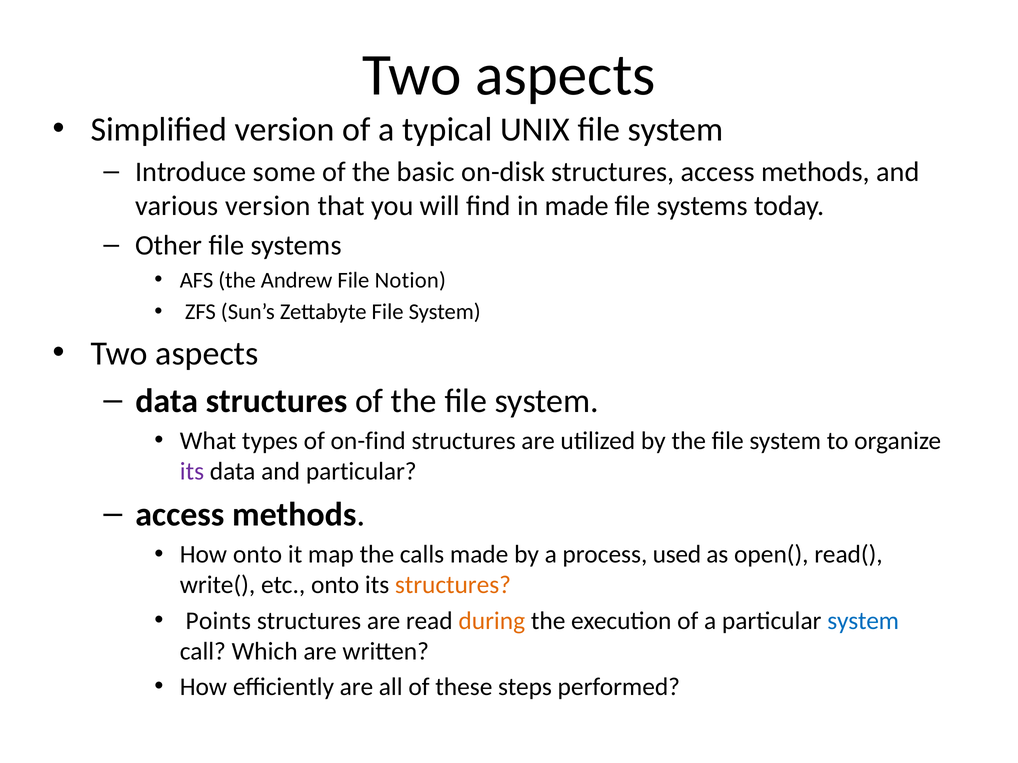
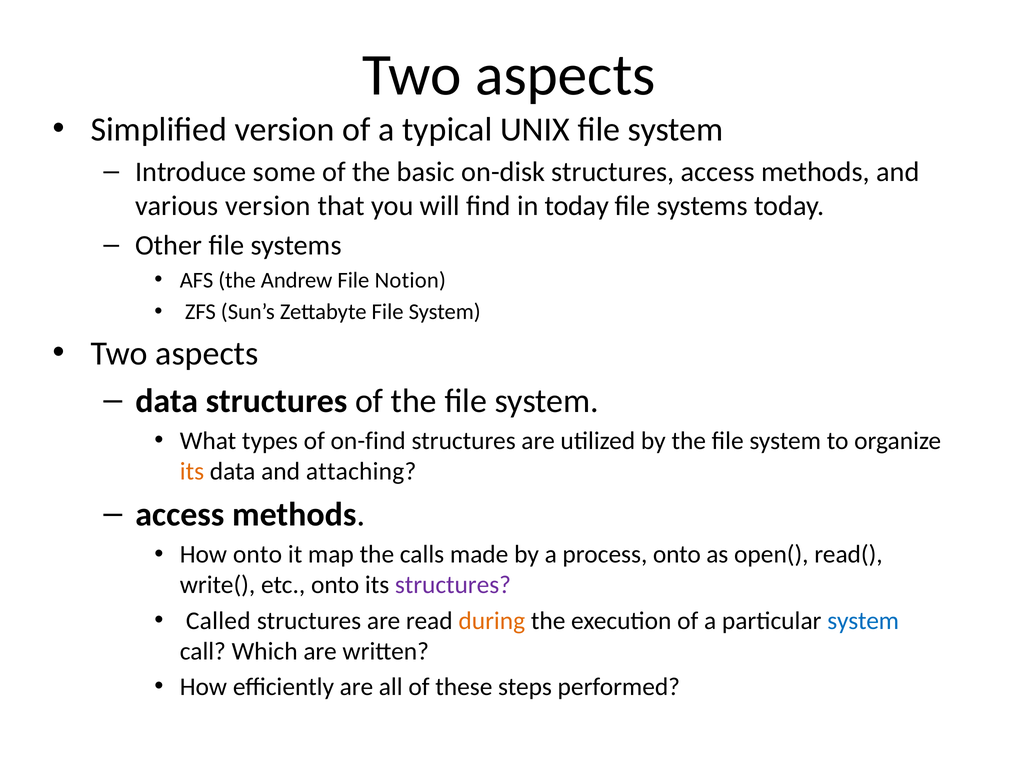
in made: made -> today
its at (192, 472) colour: purple -> orange
and particular: particular -> attaching
process used: used -> onto
structures at (453, 585) colour: orange -> purple
Points: Points -> Called
